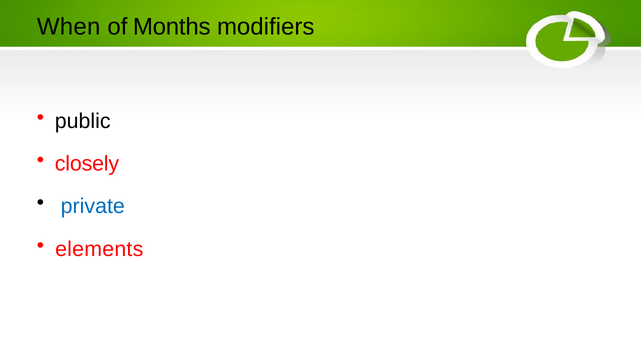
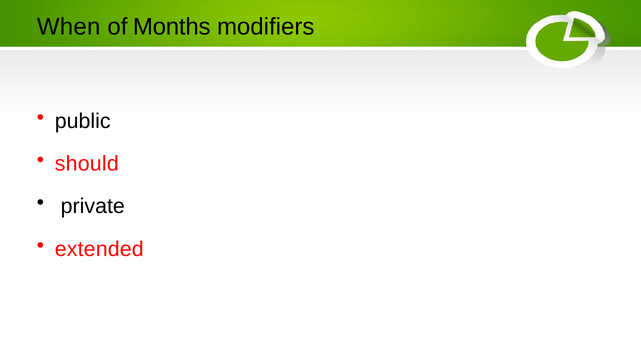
closely: closely -> should
private colour: blue -> black
elements: elements -> extended
